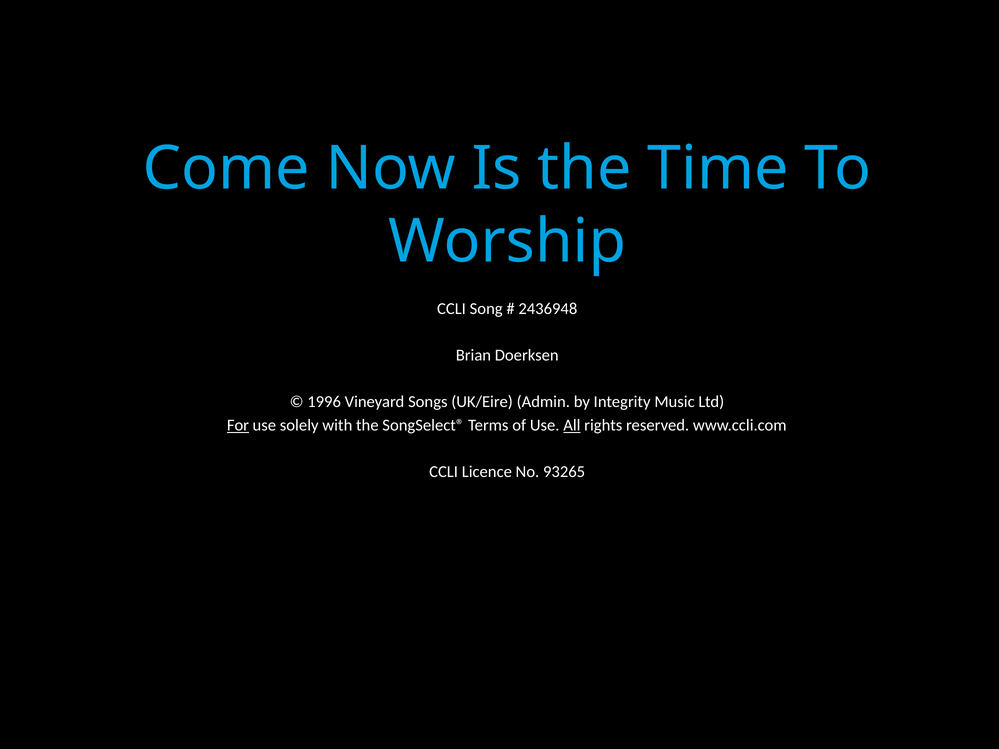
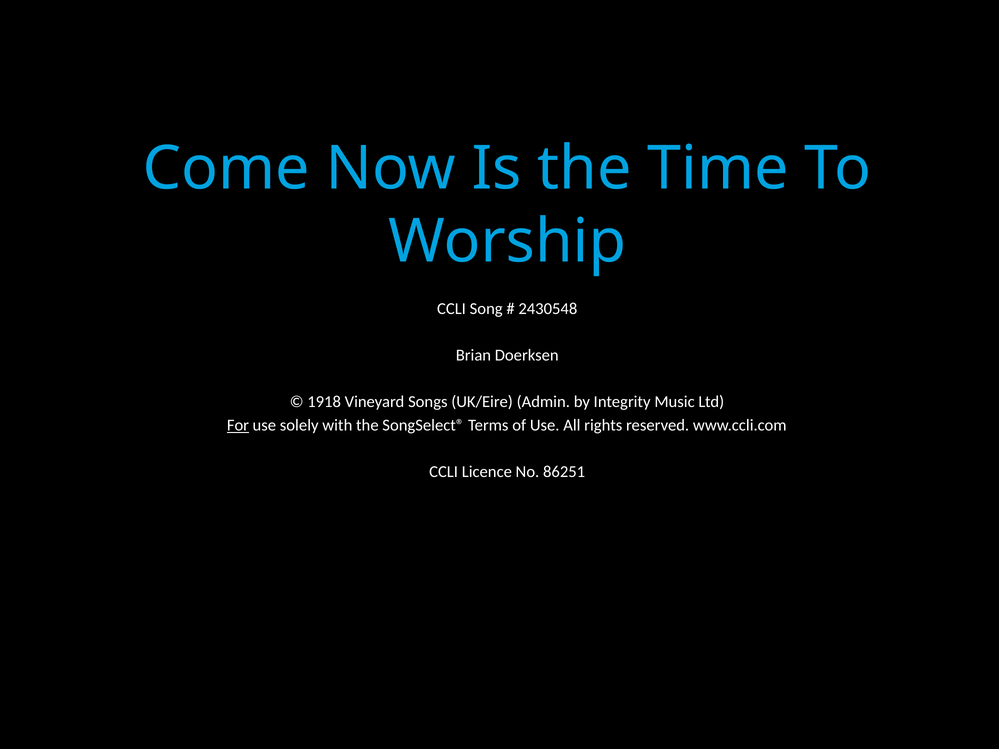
2436948: 2436948 -> 2430548
1996: 1996 -> 1918
All underline: present -> none
93265: 93265 -> 86251
